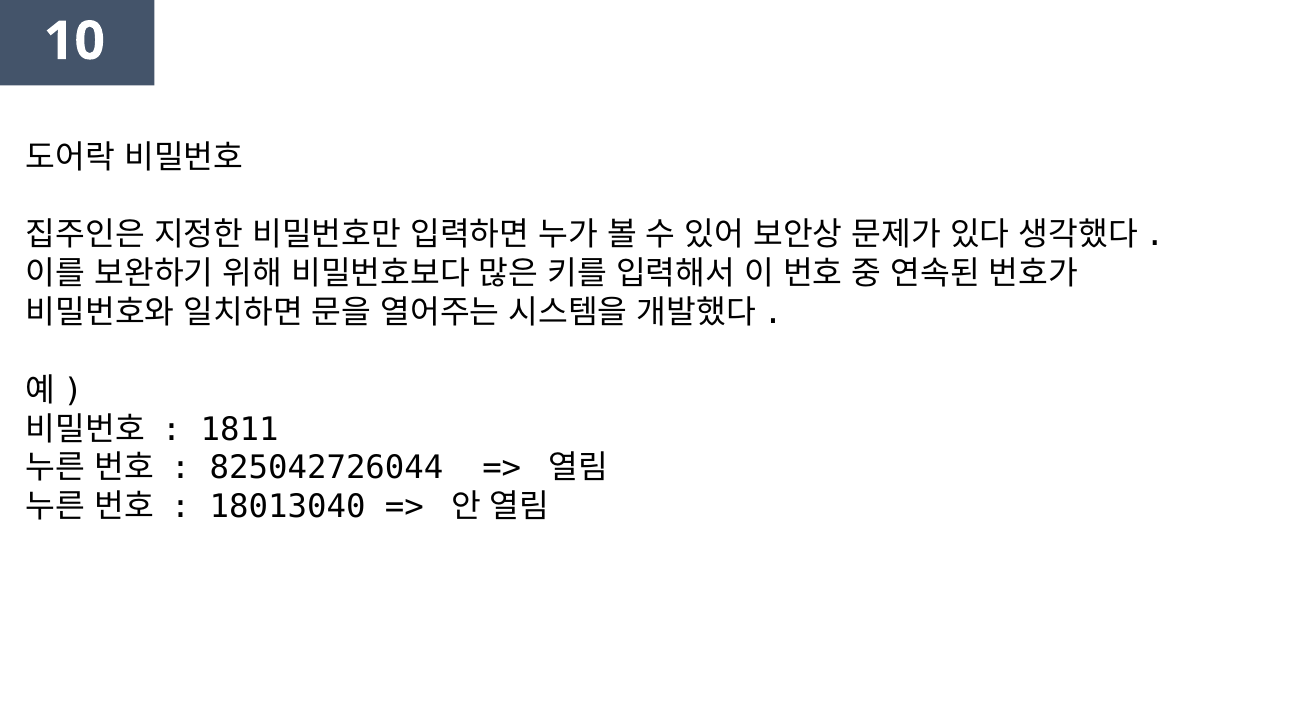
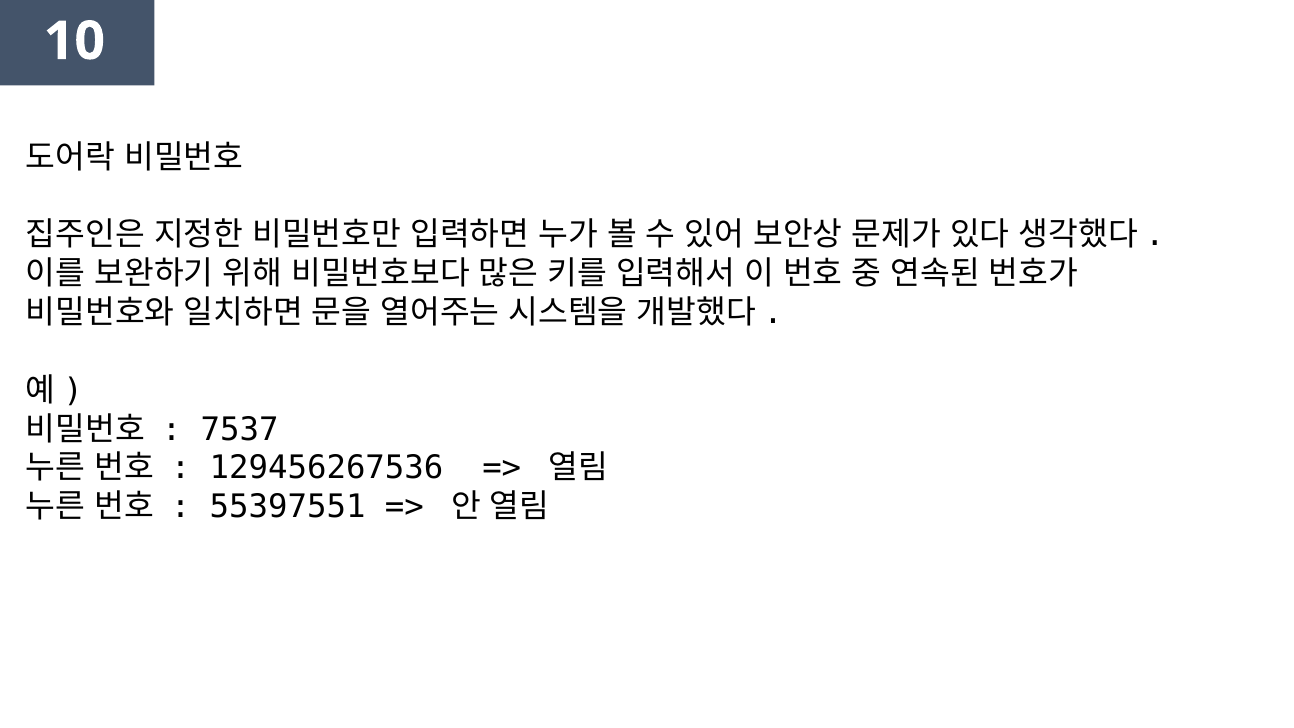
1811: 1811 -> 7537
825042726044: 825042726044 -> 129456267536
18013040: 18013040 -> 55397551
